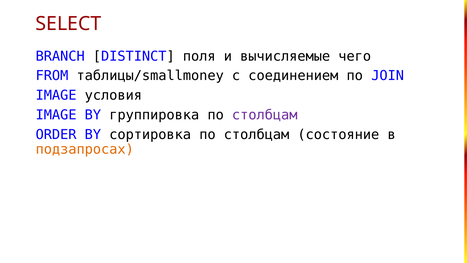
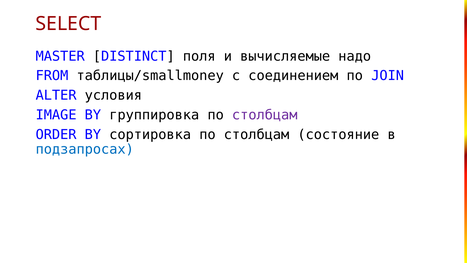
BRANCH: BRANCH -> MASTER
чего: чего -> надо
IMAGE at (56, 95): IMAGE -> ALTER
подзапросах colour: orange -> blue
